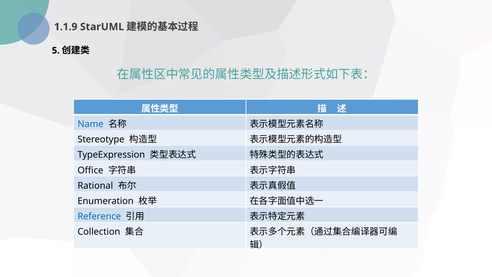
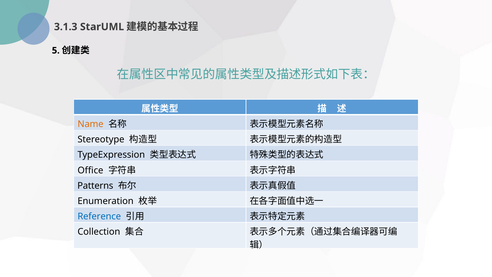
1.1.9: 1.1.9 -> 3.1.3
Name colour: blue -> orange
Rational: Rational -> Patterns
